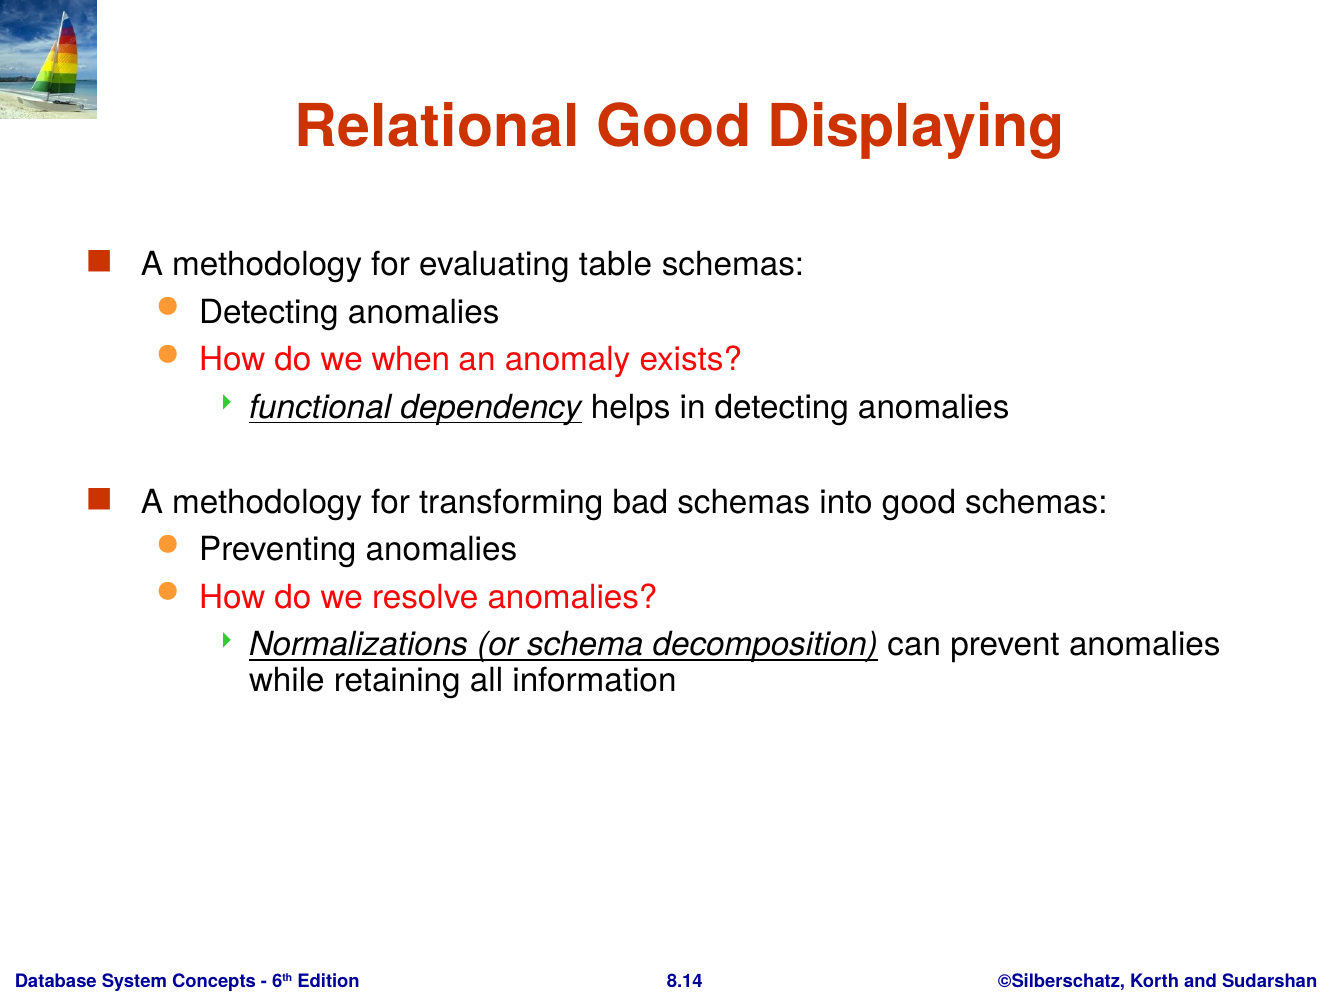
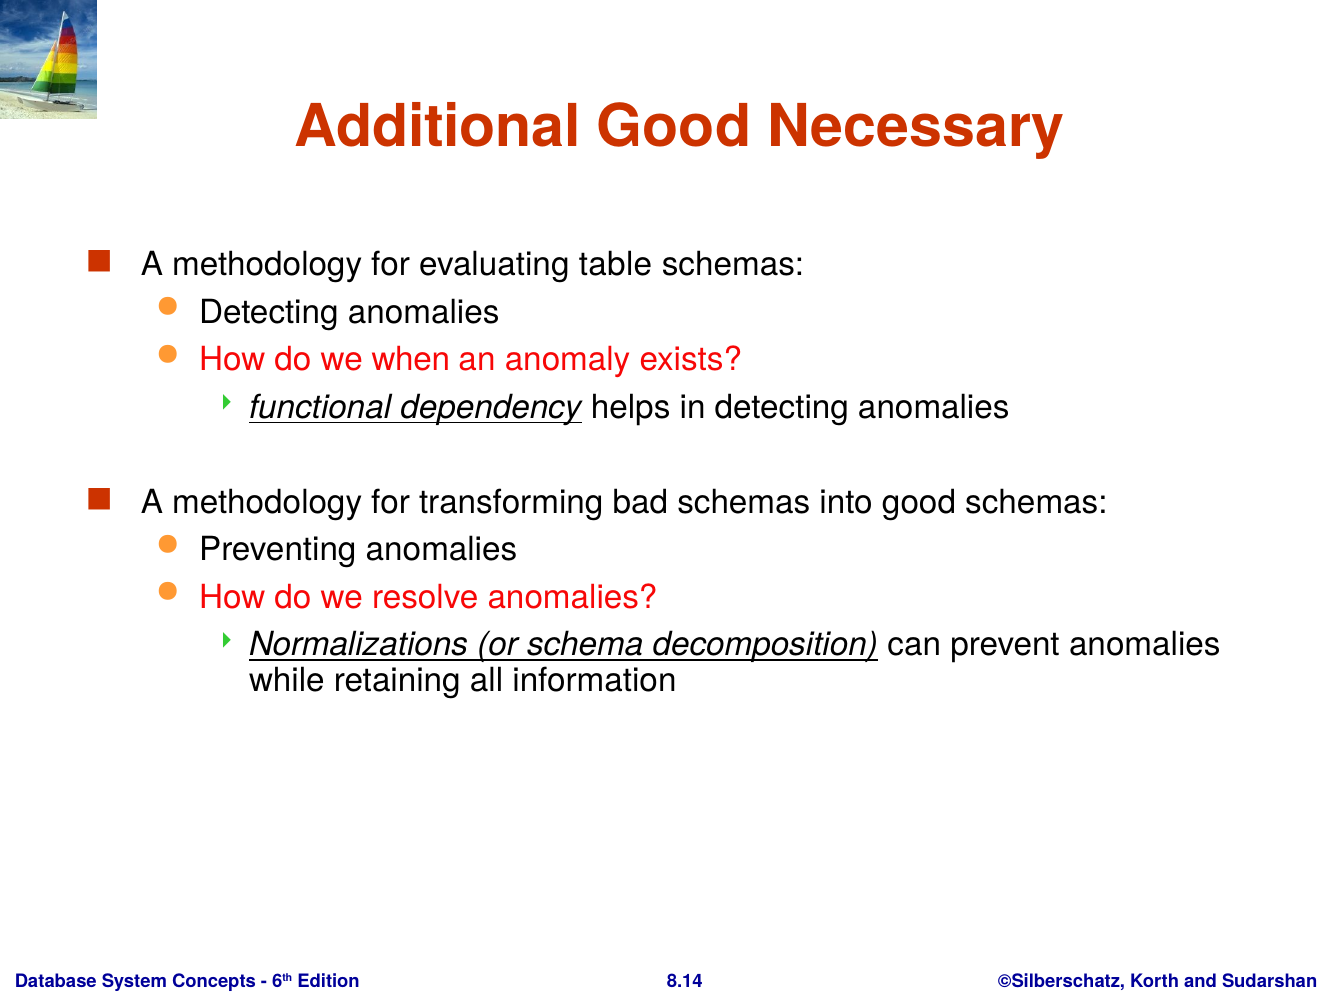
Relational: Relational -> Additional
Displaying: Displaying -> Necessary
